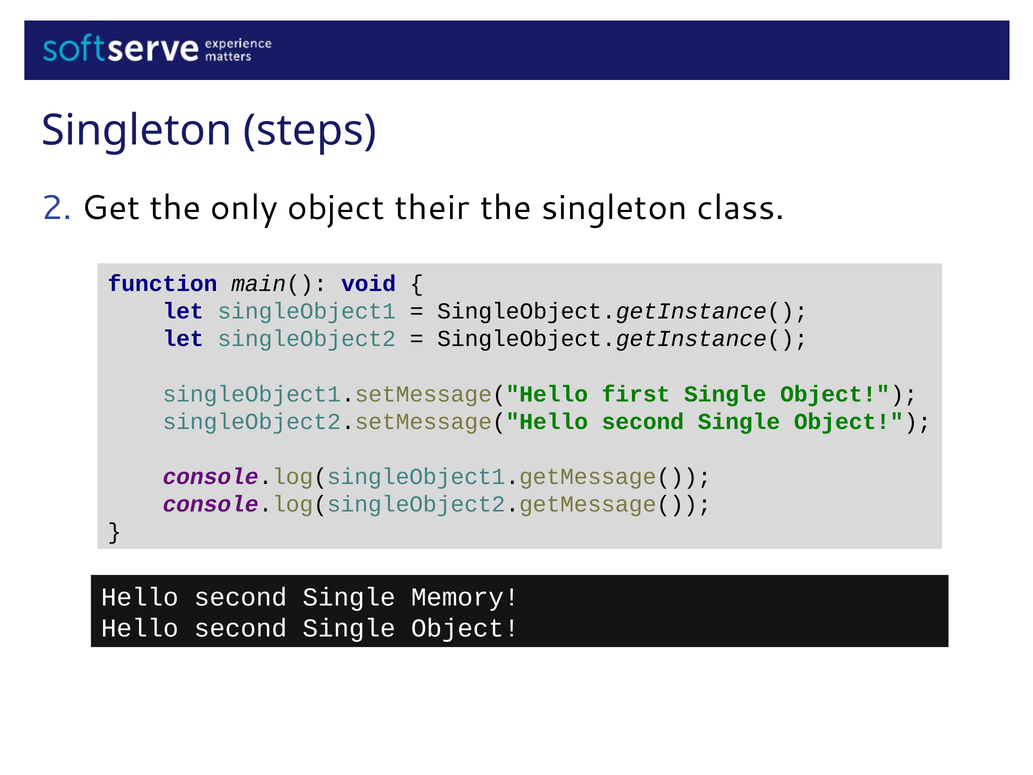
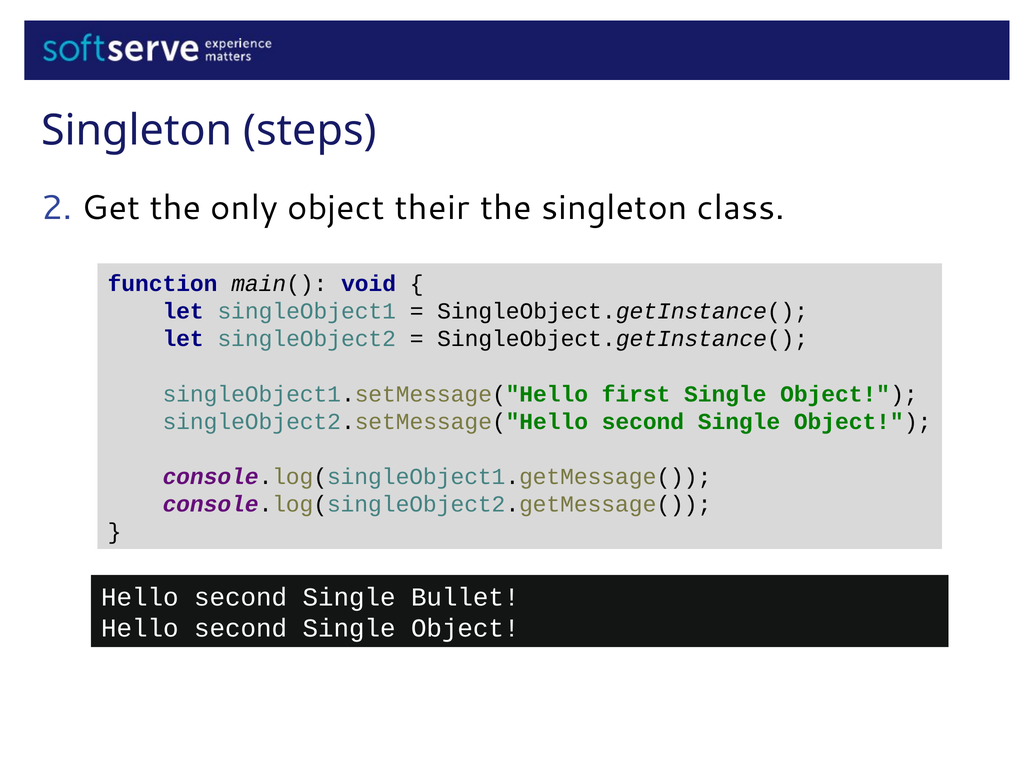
Memory: Memory -> Bullet
